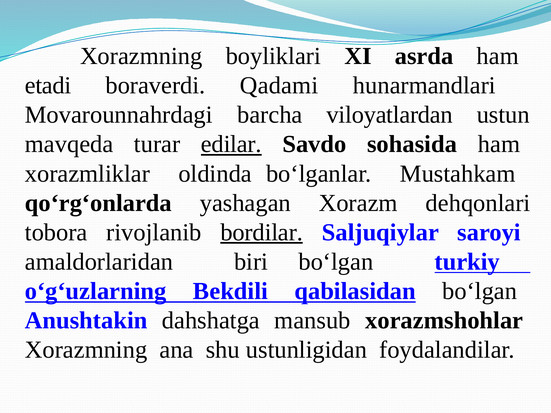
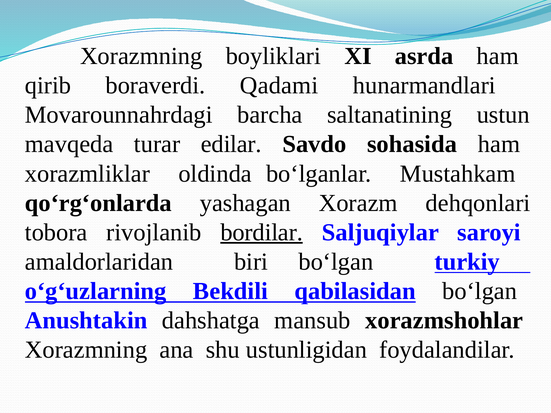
etadi: etadi -> qirib
viloyatlardan: viloyatlardan -> saltanatining
edilar underline: present -> none
